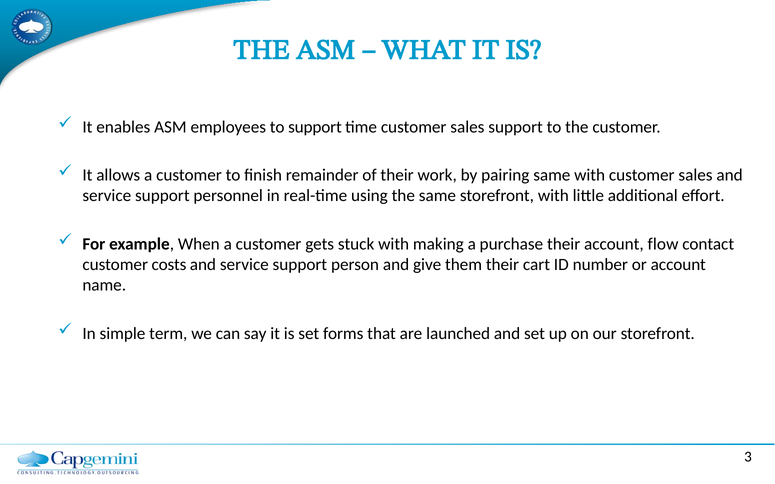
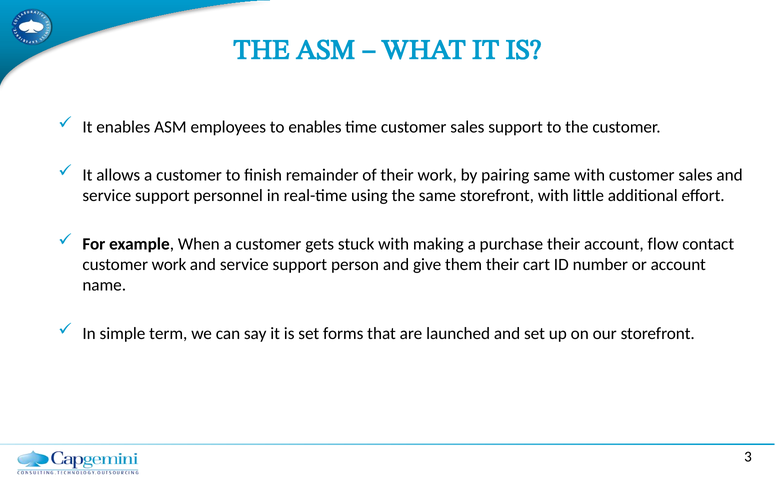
to support: support -> enables
customer costs: costs -> work
